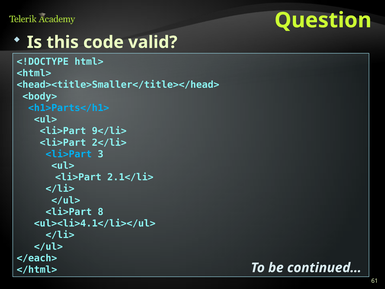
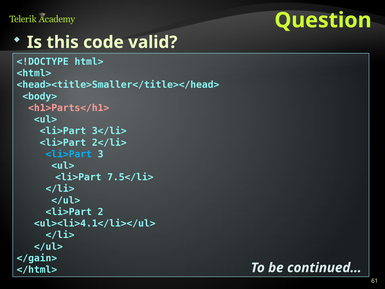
<h1>Parts</h1> colour: light blue -> pink
9</li>: 9</li> -> 3</li>
2.1</li>: 2.1</li> -> 7.5</li>
8: 8 -> 2
</each>: </each> -> </gain>
